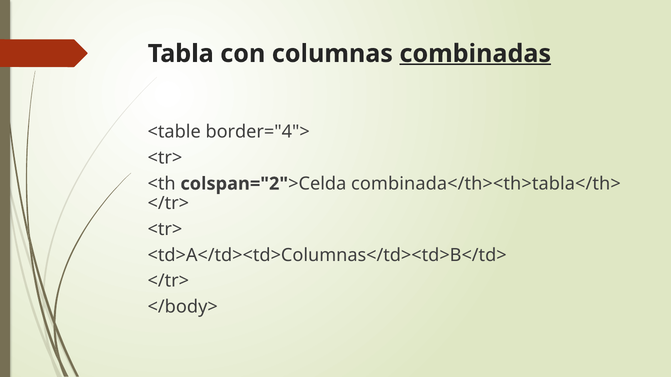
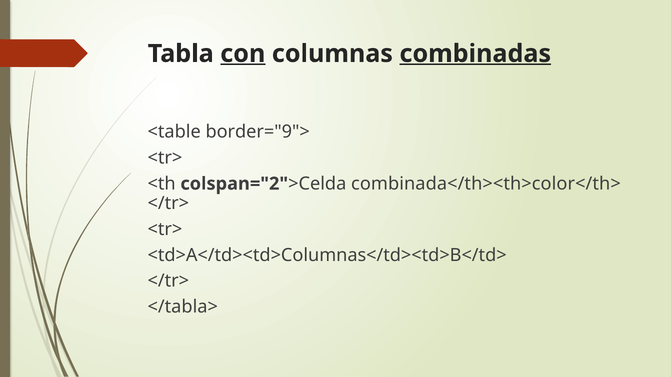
con underline: none -> present
border="4">: border="4"> -> border="9">
combinada</th><th>tabla</th>: combinada</th><th>tabla</th> -> combinada</th><th>color</th>
</body>: </body> -> </tabla>
